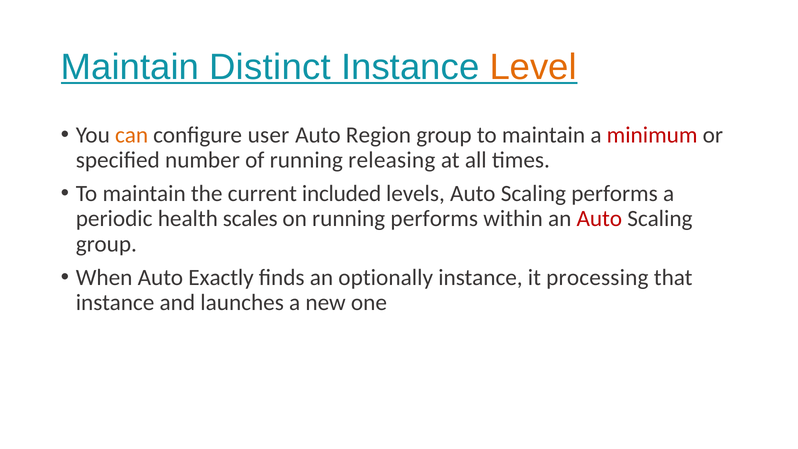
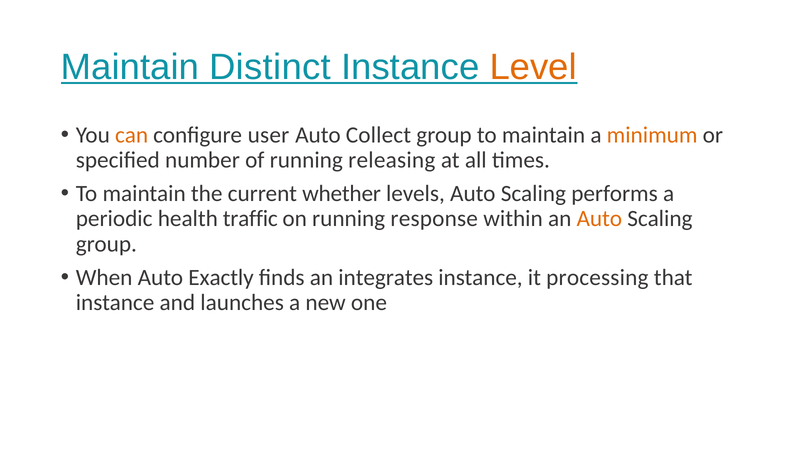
Region: Region -> Collect
minimum colour: red -> orange
included: included -> whether
scales: scales -> traffic
running performs: performs -> response
Auto at (599, 219) colour: red -> orange
optionally: optionally -> integrates
